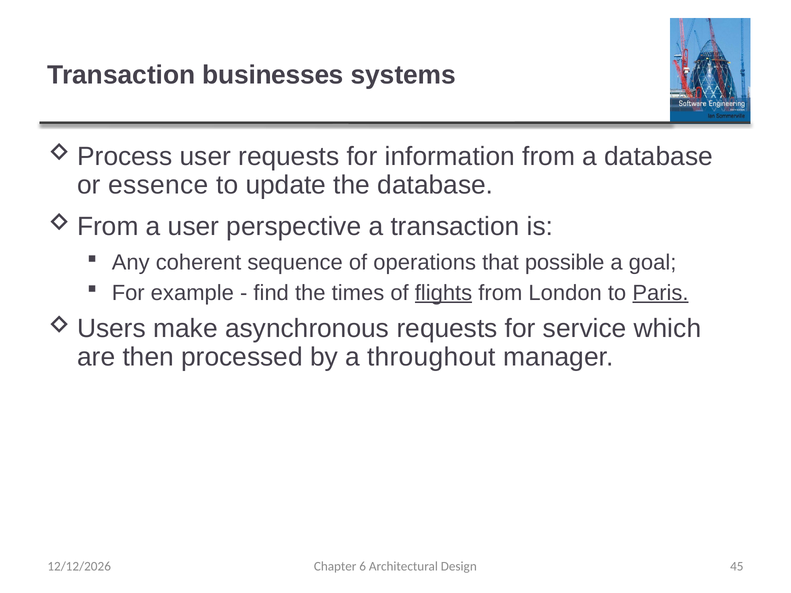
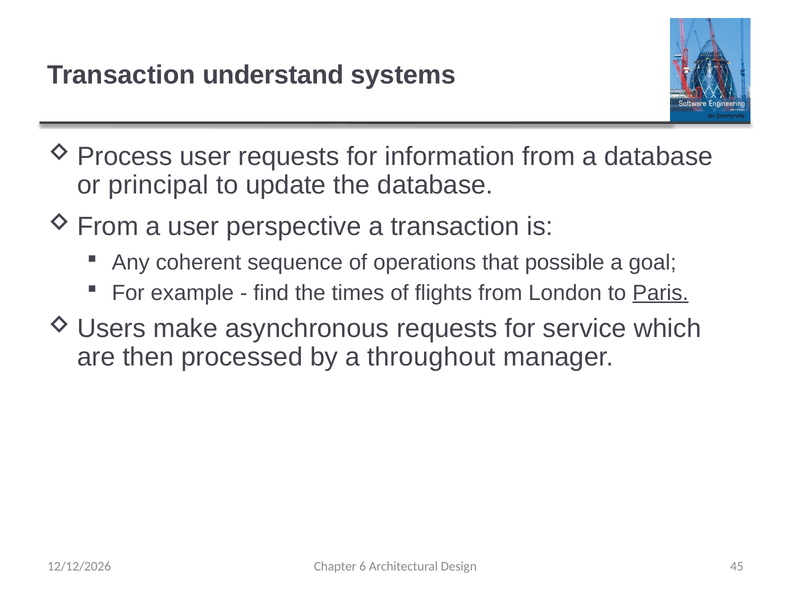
businesses: businesses -> understand
essence: essence -> principal
flights underline: present -> none
